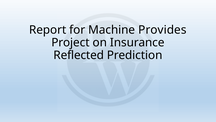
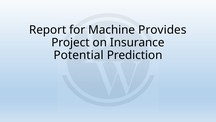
Reflected: Reflected -> Potential
